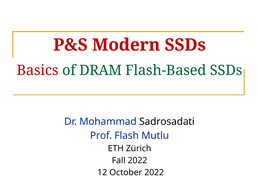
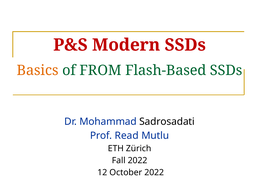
Basics colour: red -> orange
DRAM: DRAM -> FROM
Flash: Flash -> Read
